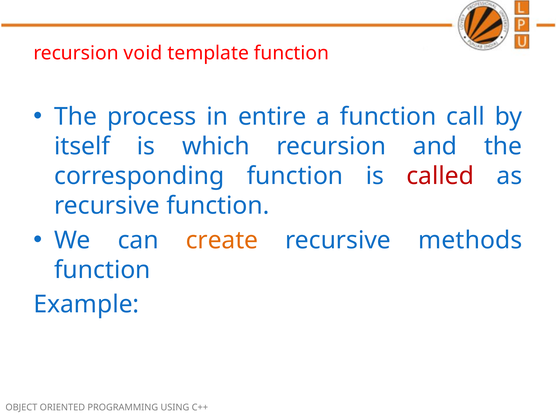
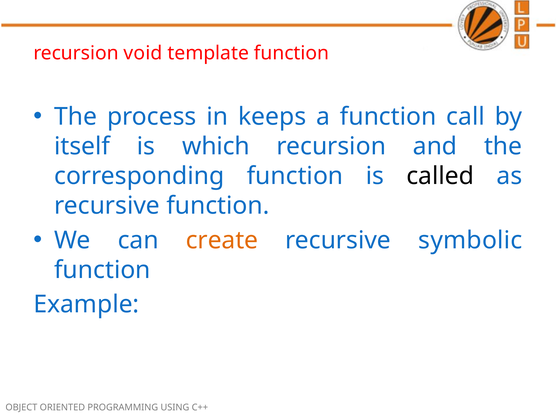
entire: entire -> keeps
called colour: red -> black
methods: methods -> symbolic
